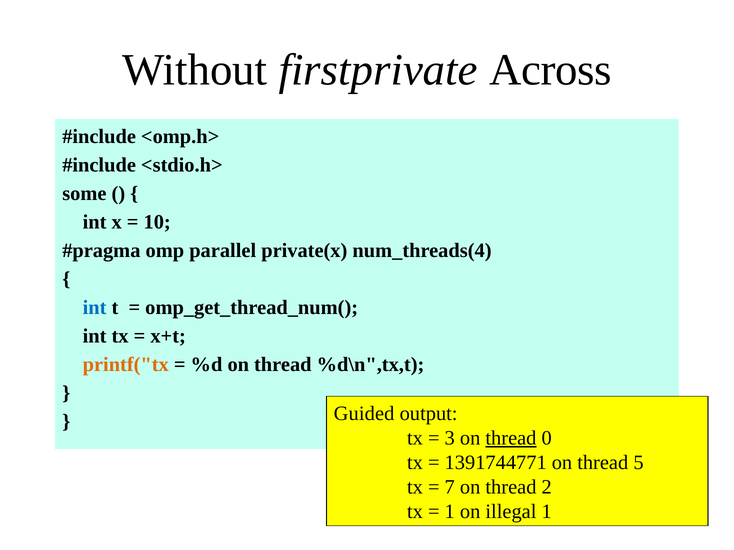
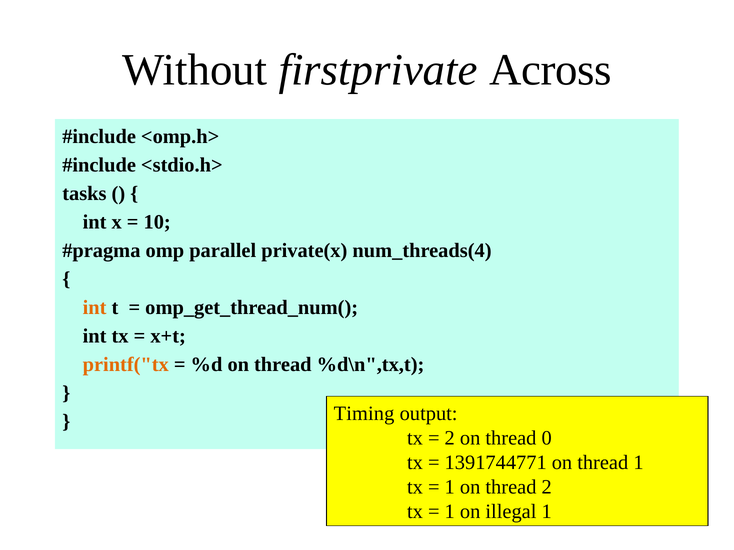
some: some -> tasks
int at (95, 308) colour: blue -> orange
Guided: Guided -> Timing
3 at (450, 438): 3 -> 2
thread at (511, 438) underline: present -> none
thread 5: 5 -> 1
7 at (450, 487): 7 -> 1
